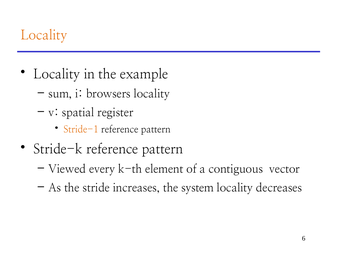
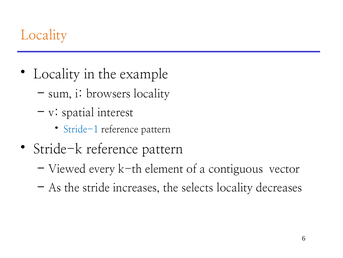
register: register -> interest
Stride-1 colour: orange -> blue
system: system -> selects
